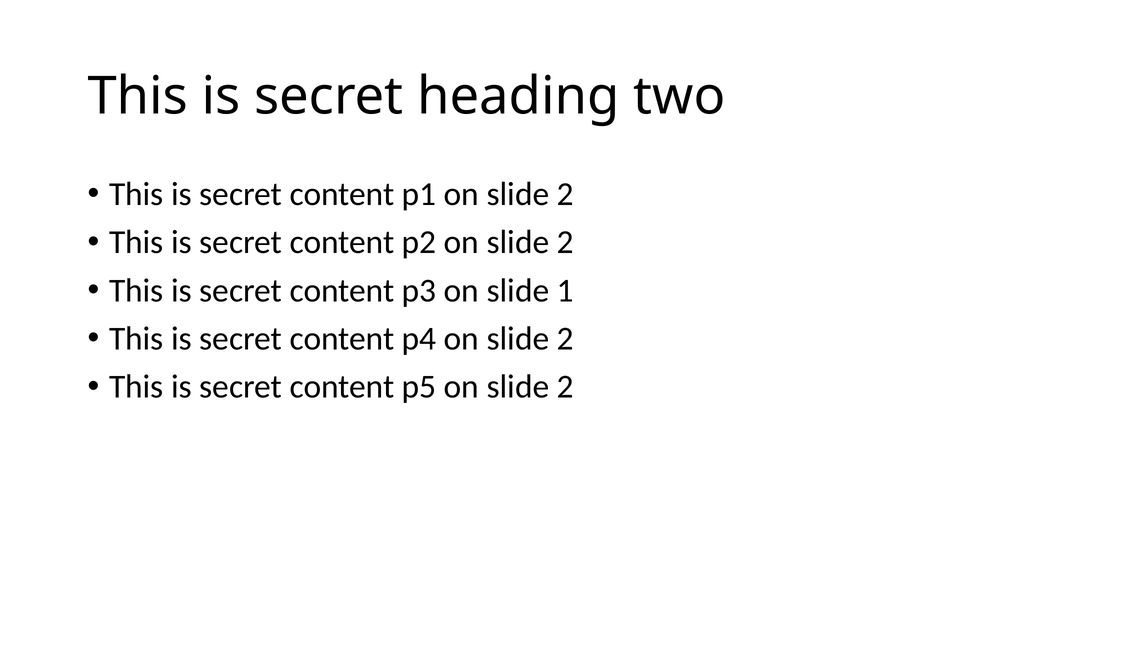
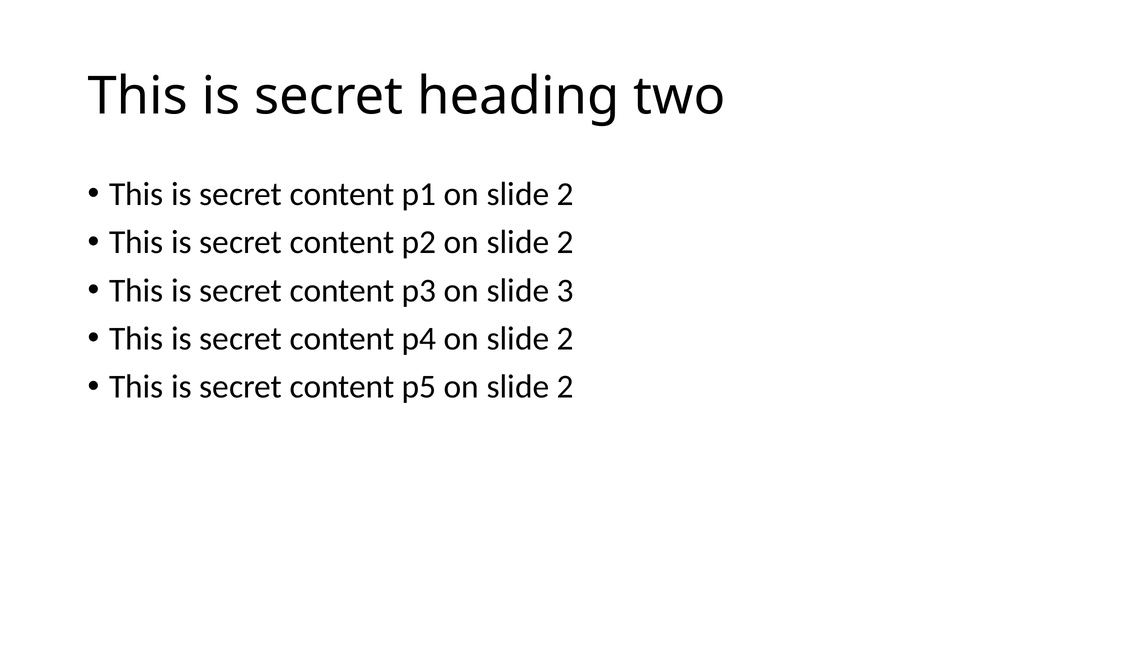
1: 1 -> 3
